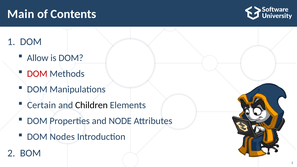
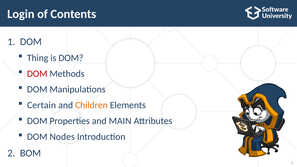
Main: Main -> Login
Allow: Allow -> Thing
Children colour: black -> orange
NODE: NODE -> MAIN
